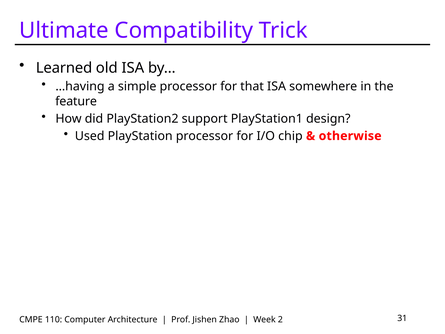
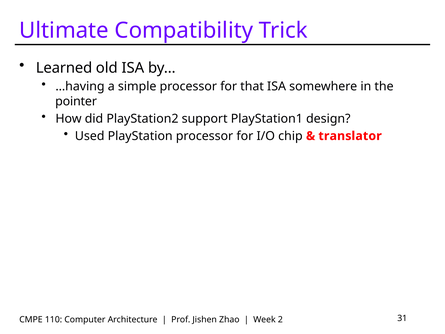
feature: feature -> pointer
otherwise: otherwise -> translator
